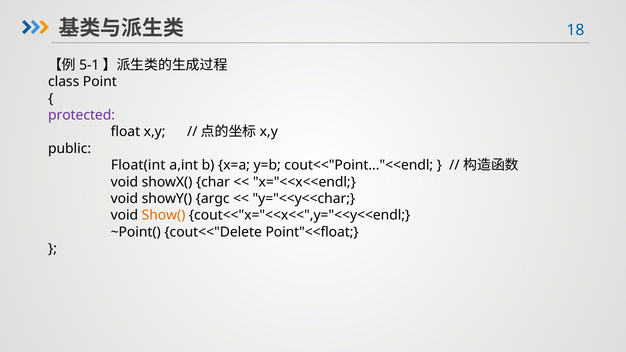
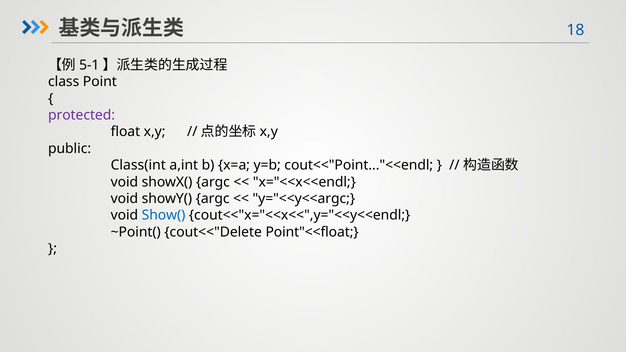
Float(int: Float(int -> Class(int
showX( char: char -> argc
y="<<y<<char: y="<<y<<char -> y="<<y<<argc
Show( colour: orange -> blue
